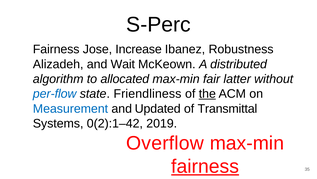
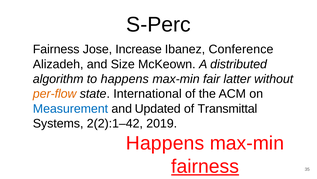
Robustness: Robustness -> Conference
Wait: Wait -> Size
to allocated: allocated -> happens
per-flow colour: blue -> orange
Friendliness: Friendliness -> International
the underline: present -> none
0(2):1–42: 0(2):1–42 -> 2(2):1–42
Overflow at (165, 143): Overflow -> Happens
